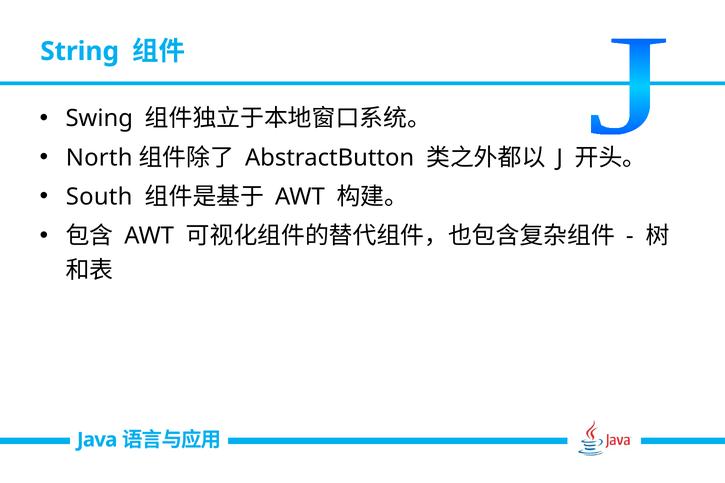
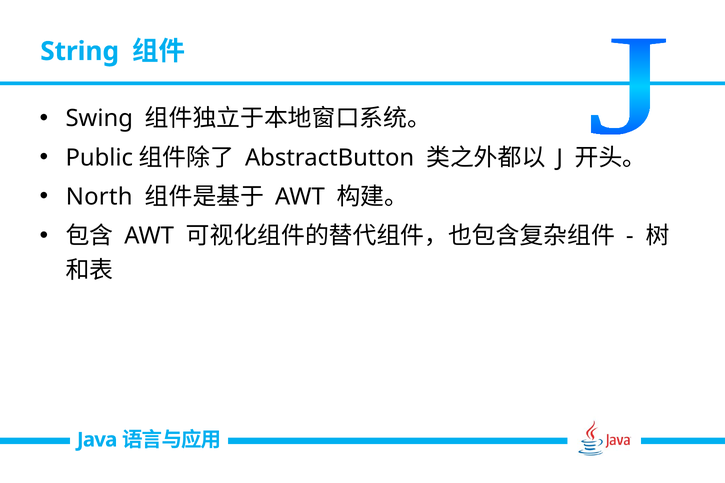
North: North -> Public
South: South -> North
